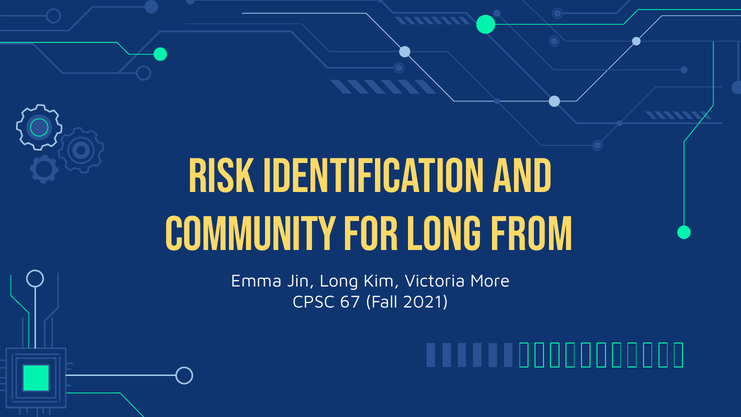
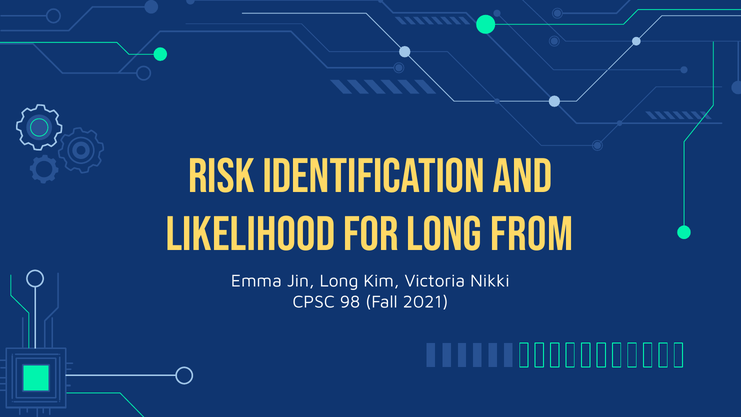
Community: Community -> Likelihood
More: More -> Nikki
67: 67 -> 98
